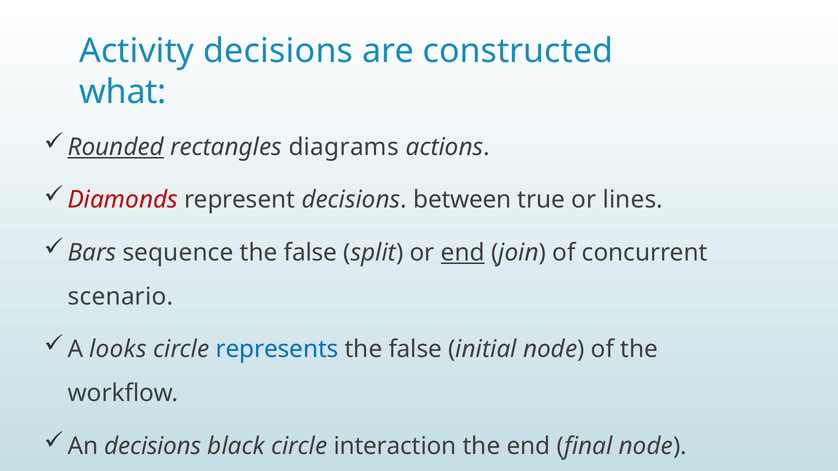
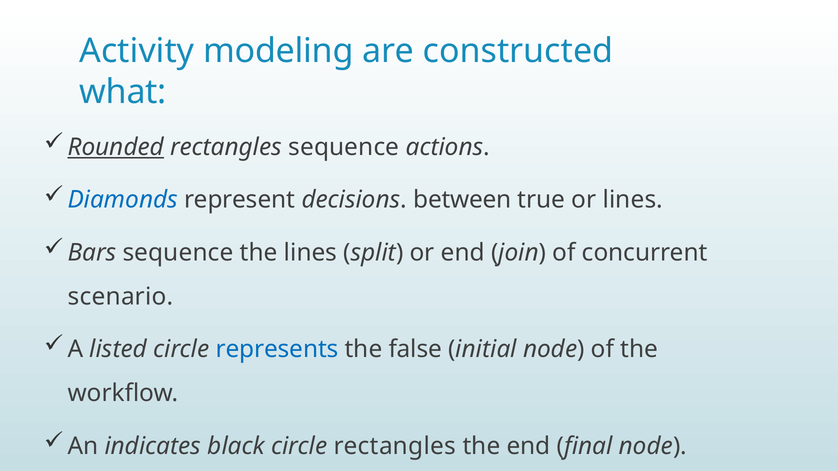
Activity decisions: decisions -> modeling
rectangles diagrams: diagrams -> sequence
Diamonds colour: red -> blue
false at (311, 253): false -> lines
end at (463, 253) underline: present -> none
looks: looks -> listed
An decisions: decisions -> indicates
circle interaction: interaction -> rectangles
